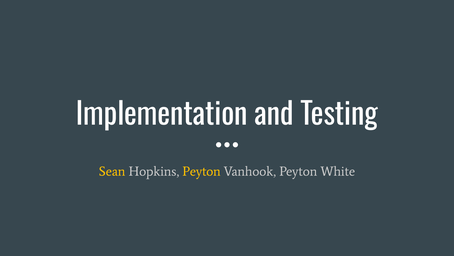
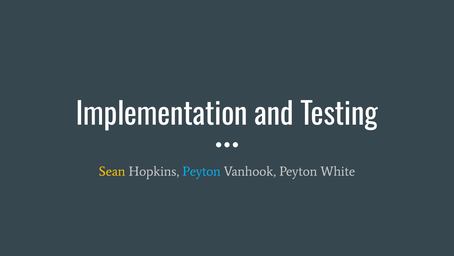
Peyton at (201, 171) colour: yellow -> light blue
